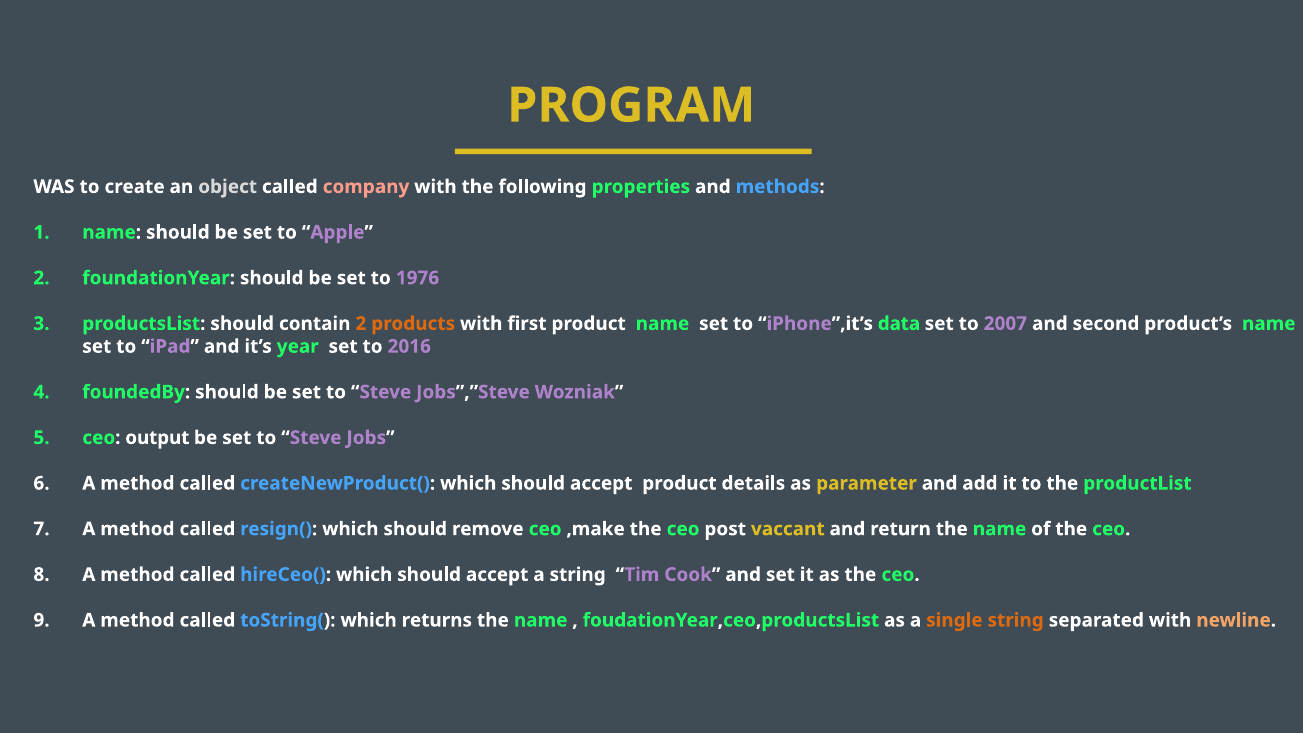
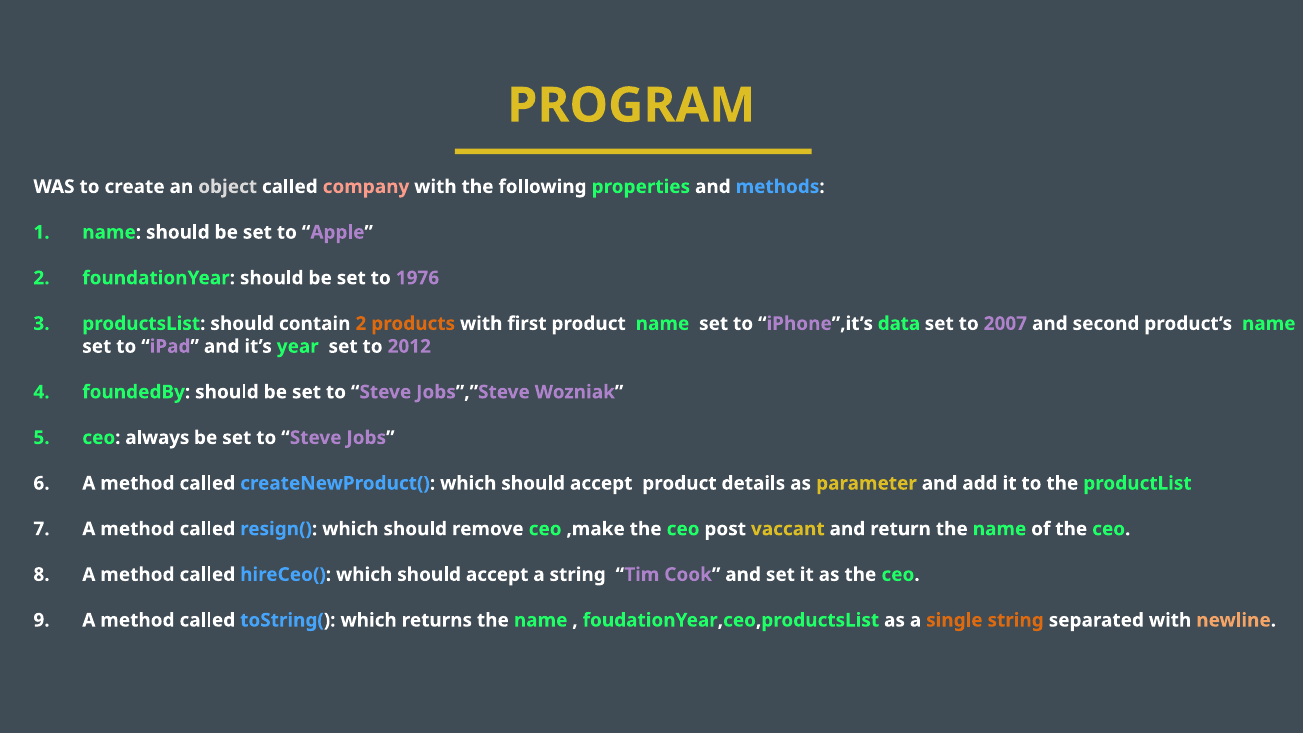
2016: 2016 -> 2012
output: output -> always
